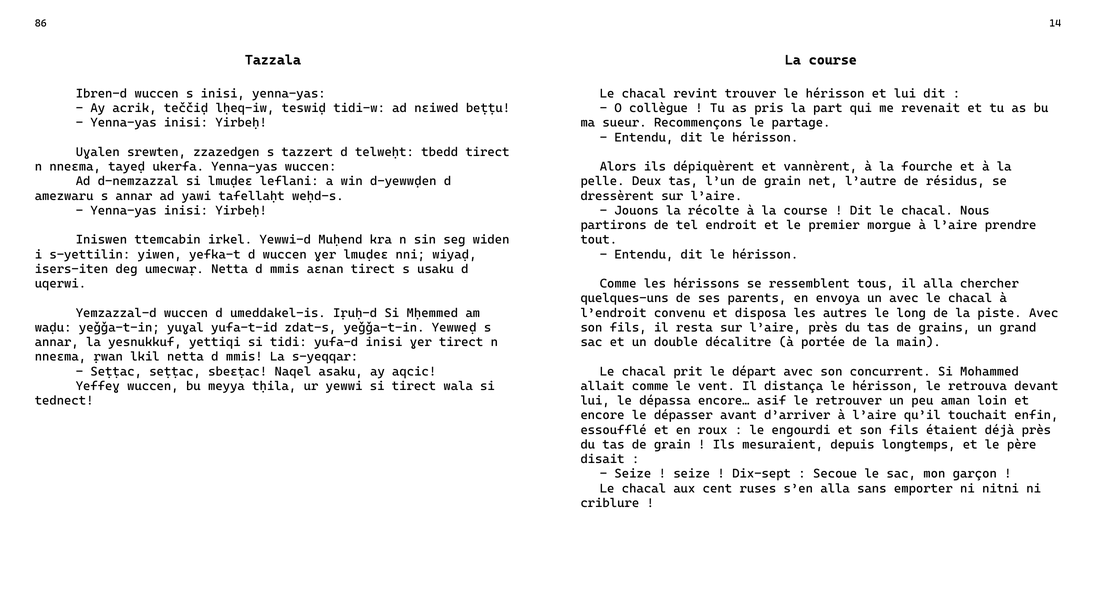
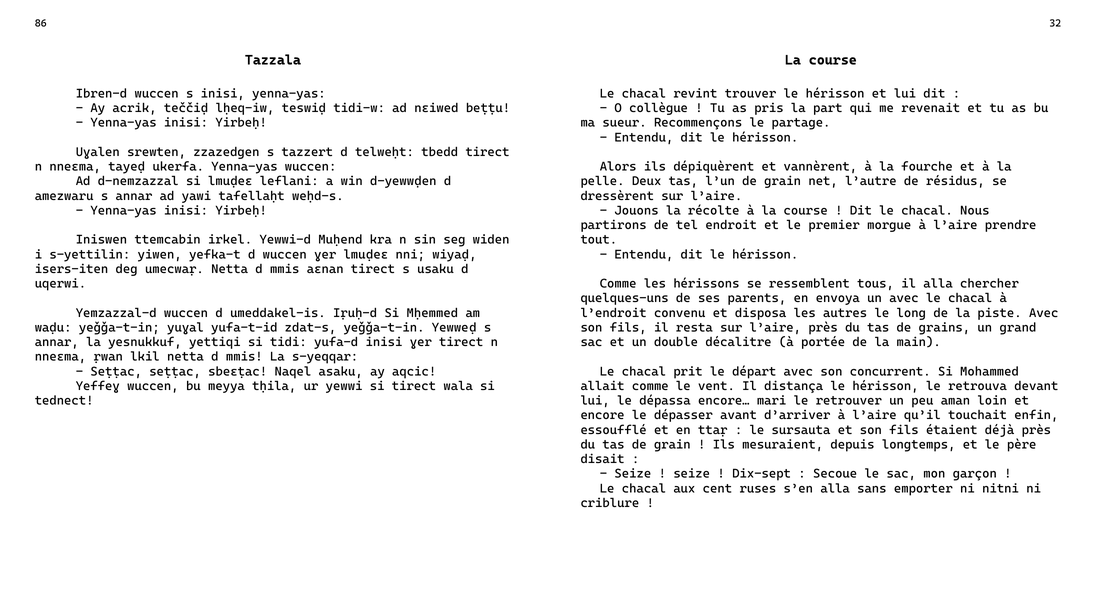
14: 14 -> 32
asif: asif -> mari
roux: roux -> ttaṛ
engourdi: engourdi -> sursauta
